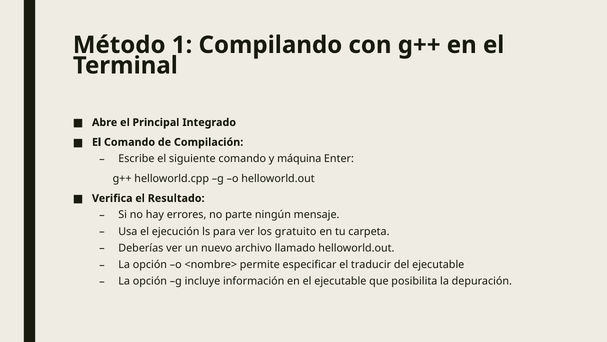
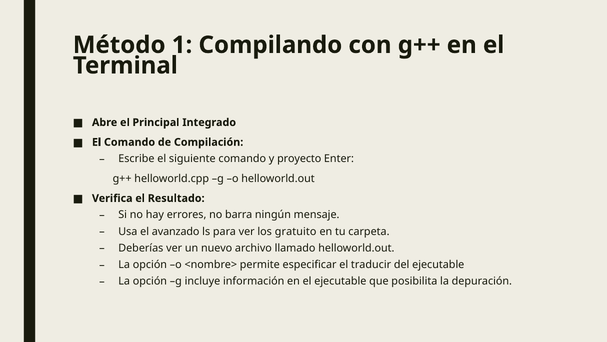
máquina: máquina -> proyecto
parte: parte -> barra
ejecución: ejecución -> avanzado
